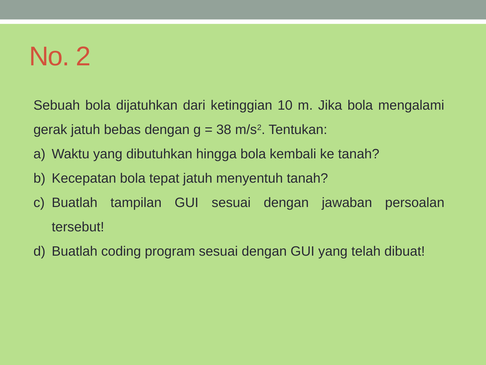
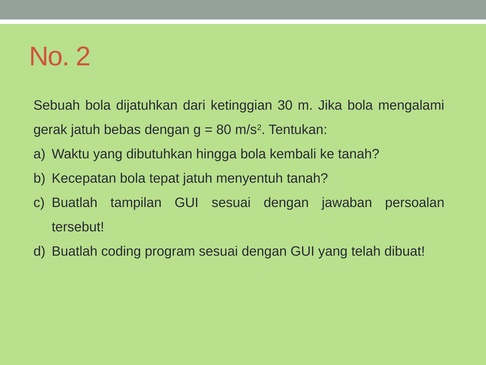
10: 10 -> 30
38: 38 -> 80
